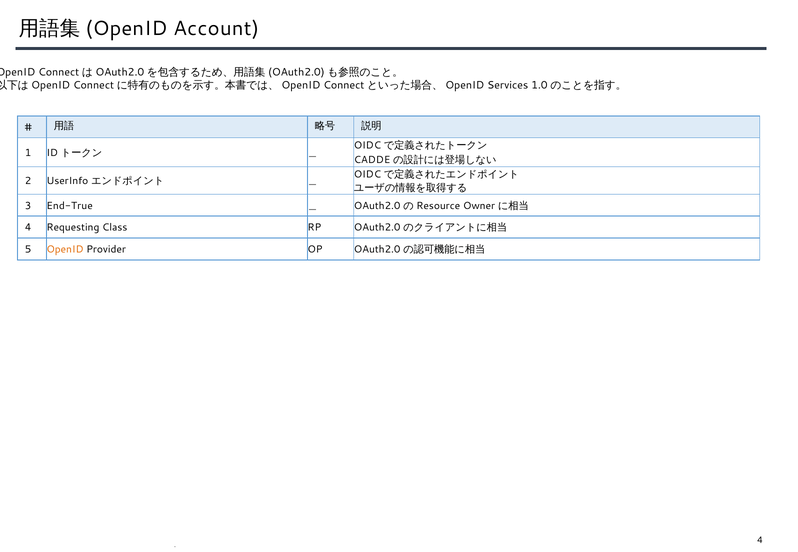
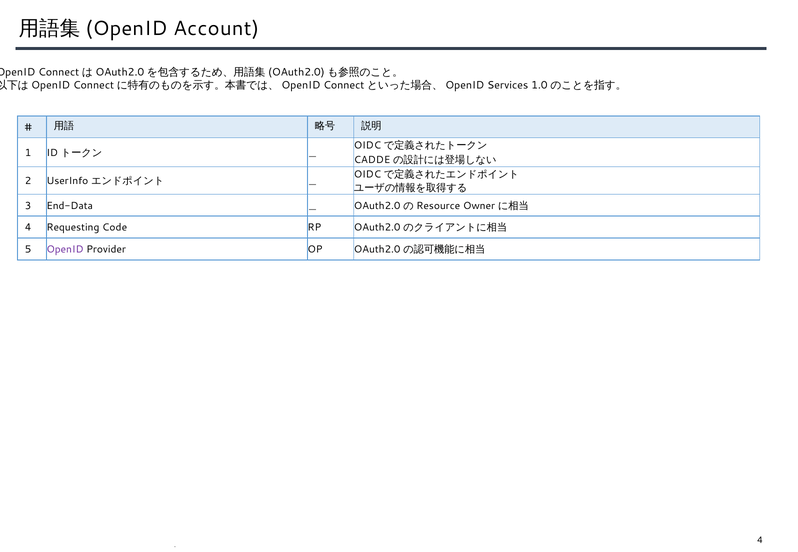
End-True: End-True -> End-Data
Class: Class -> Code
OpenID at (65, 250) colour: orange -> purple
